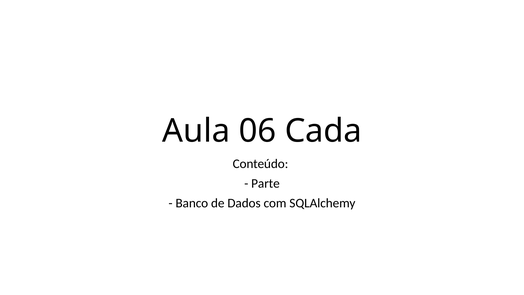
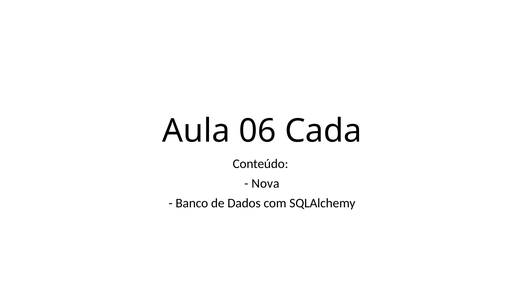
Parte: Parte -> Nova
